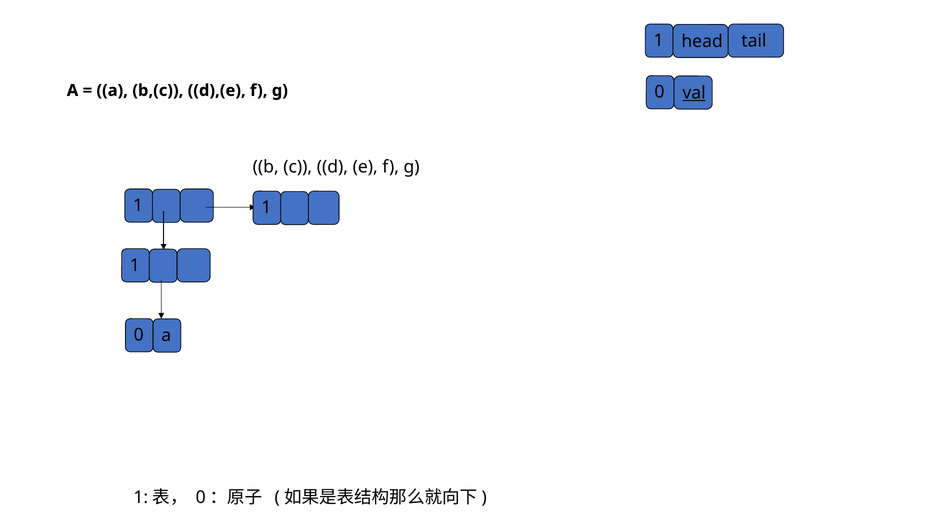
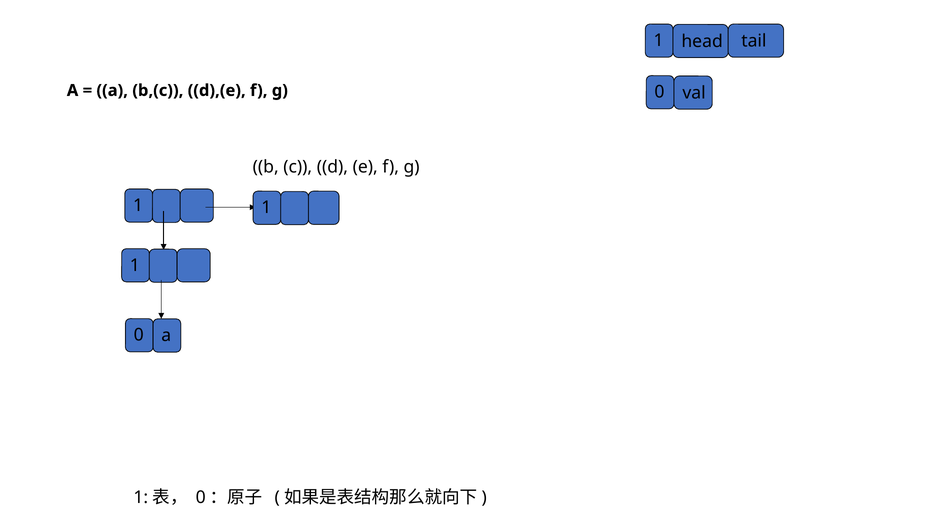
val underline: present -> none
